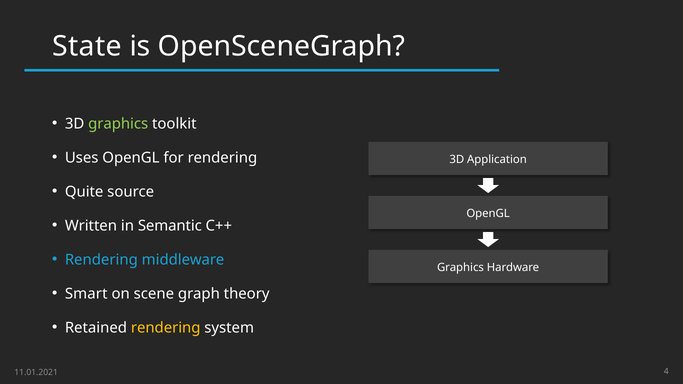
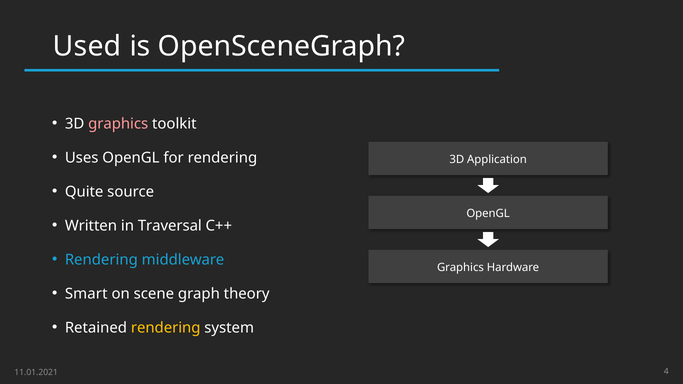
State: State -> Used
graphics at (118, 124) colour: light green -> pink
Semantic: Semantic -> Traversal
